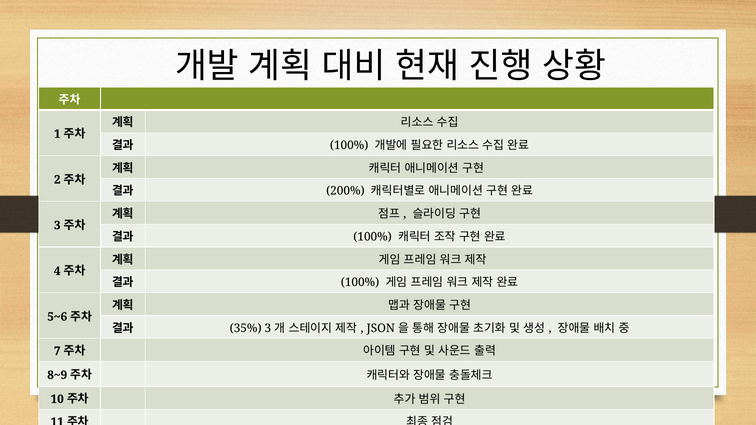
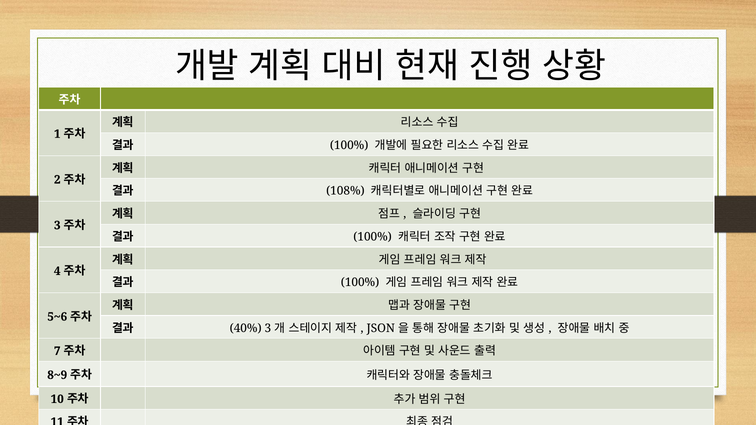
200%: 200% -> 108%
35%: 35% -> 40%
